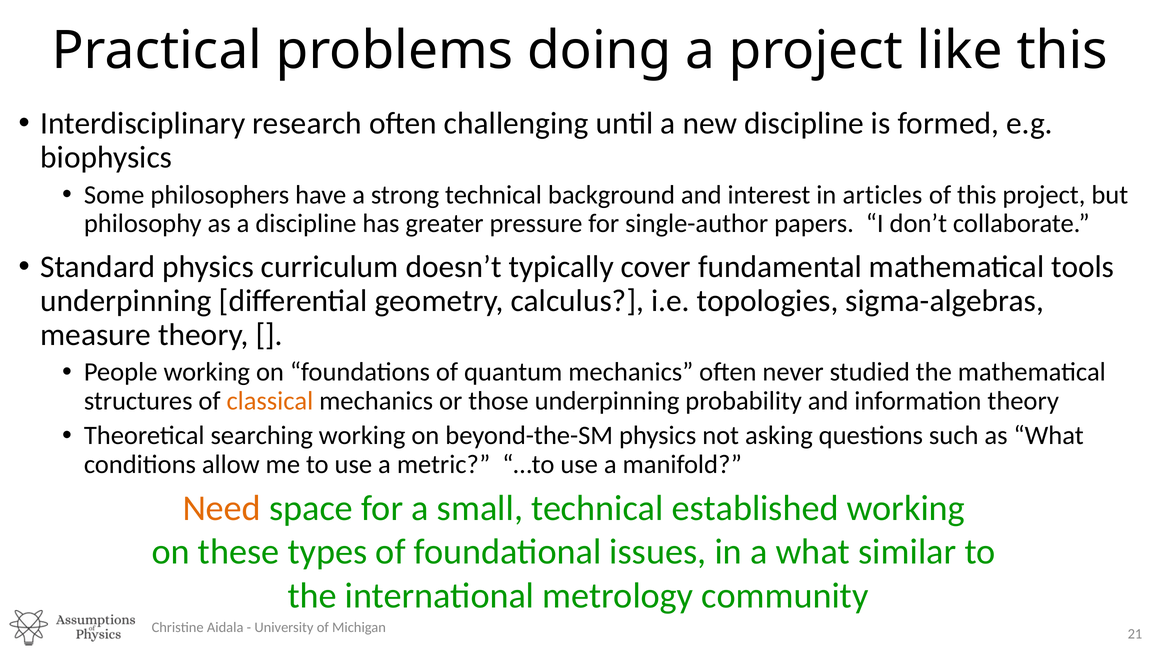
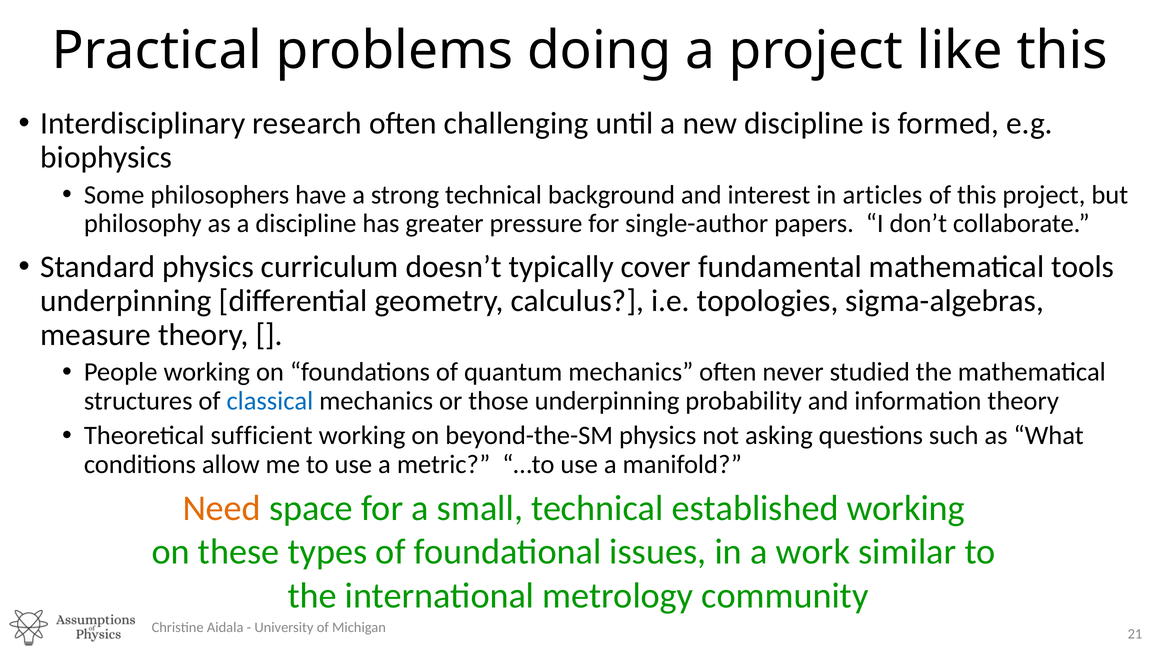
classical colour: orange -> blue
searching: searching -> sufficient
a what: what -> work
